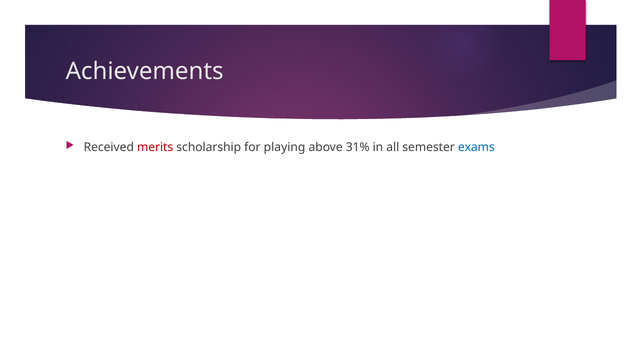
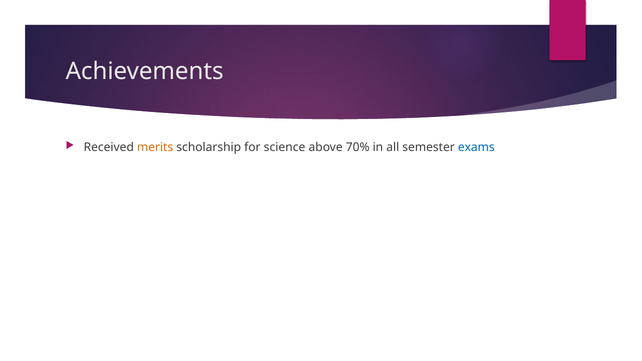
merits colour: red -> orange
playing: playing -> science
31%: 31% -> 70%
